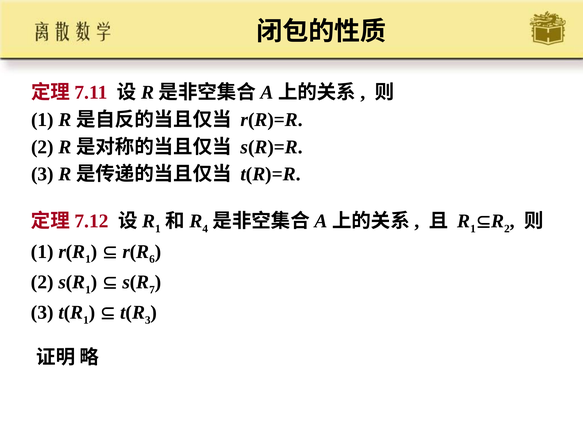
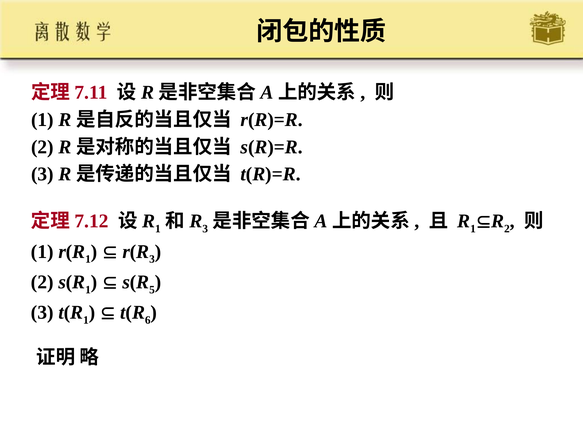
4 at (205, 228): 4 -> 3
6 at (152, 259): 6 -> 3
7: 7 -> 5
3 at (148, 320): 3 -> 6
